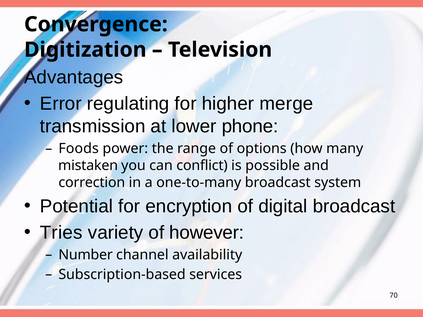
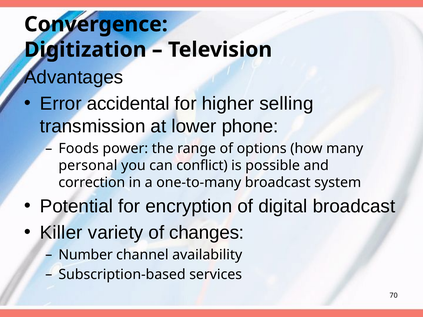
regulating: regulating -> accidental
merge: merge -> selling
mistaken: mistaken -> personal
Tries: Tries -> Killer
however: however -> changes
